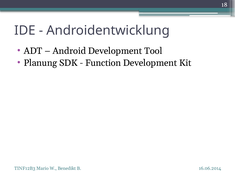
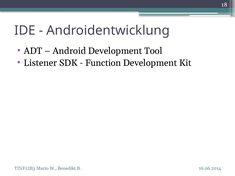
Planung: Planung -> Listener
